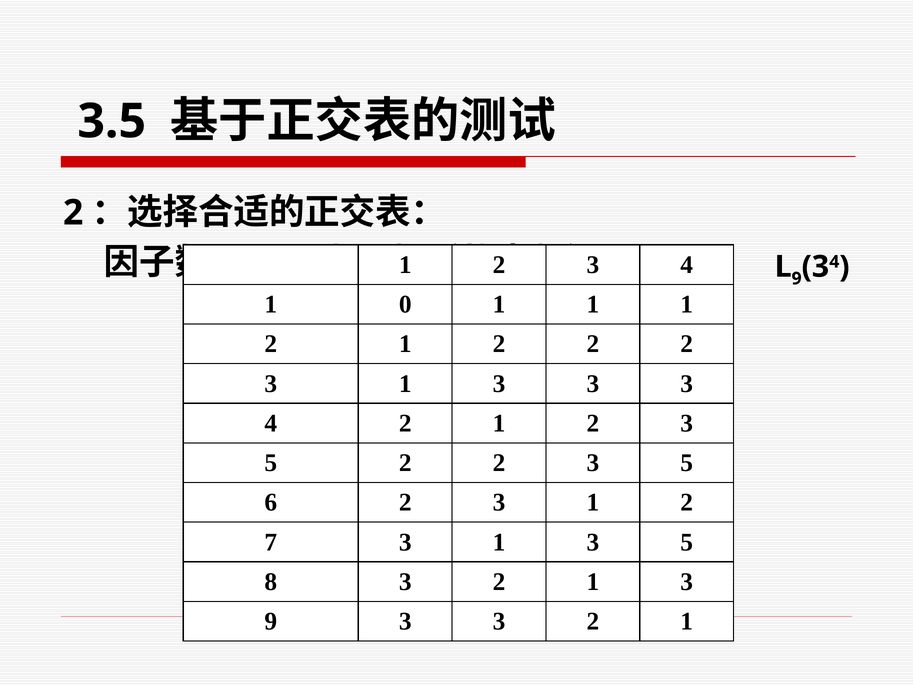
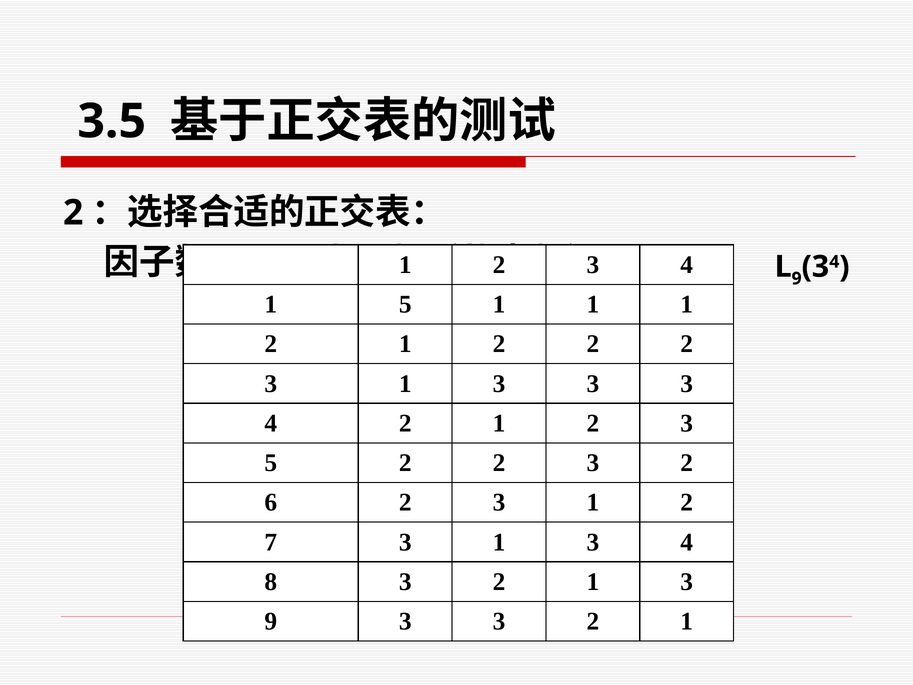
1 0: 0 -> 5
2 2 3 5: 5 -> 2
1 3 5: 5 -> 4
